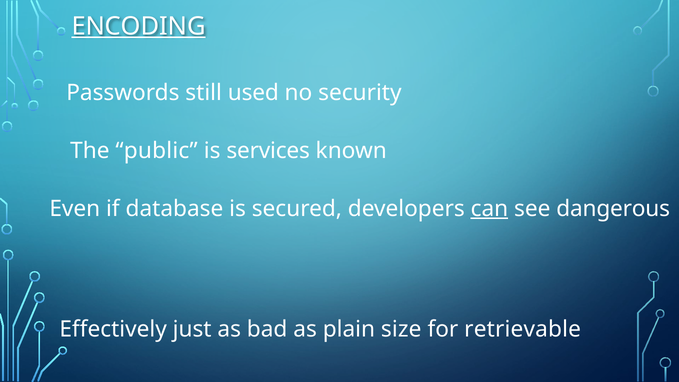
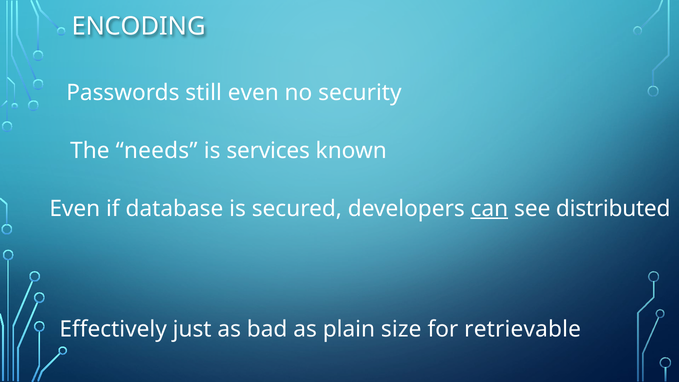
ENCODING underline: present -> none
still used: used -> even
public: public -> needs
dangerous: dangerous -> distributed
